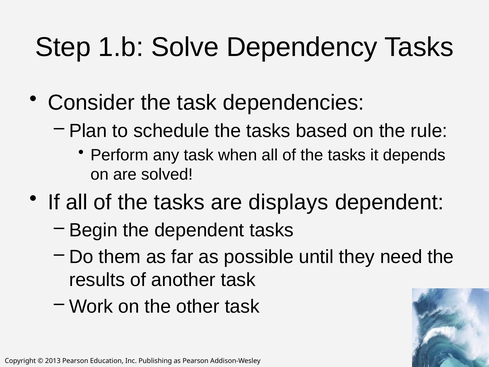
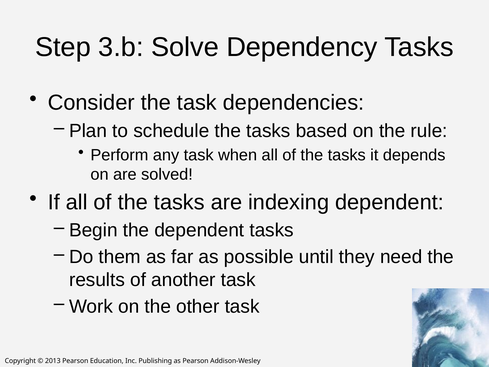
1.b: 1.b -> 3.b
displays: displays -> indexing
